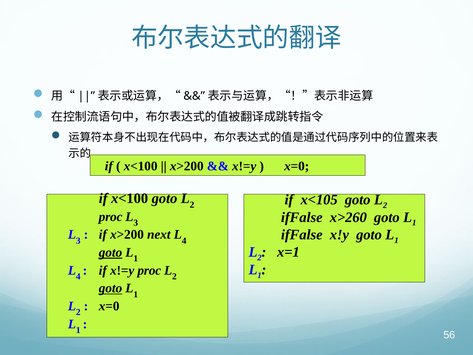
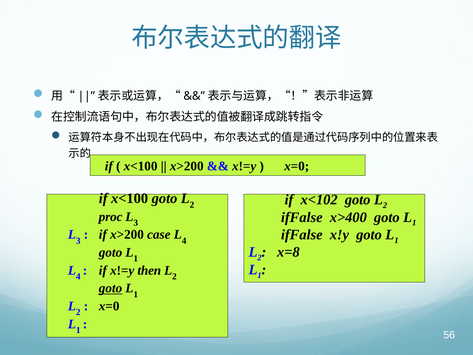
x<105: x<105 -> x<102
x>260: x>260 -> x>400
next: next -> case
x=1: x=1 -> x=8
goto at (111, 252) underline: present -> none
x!=y proc: proc -> then
